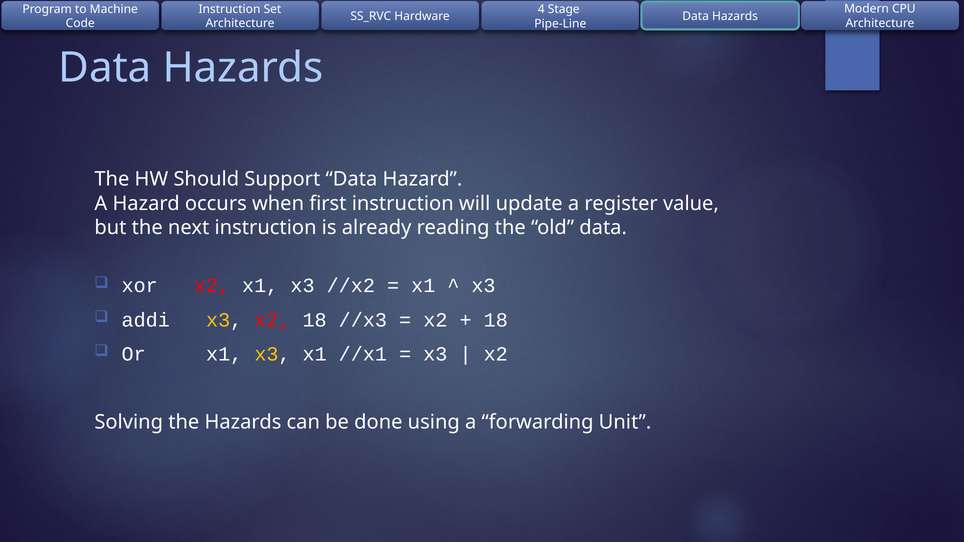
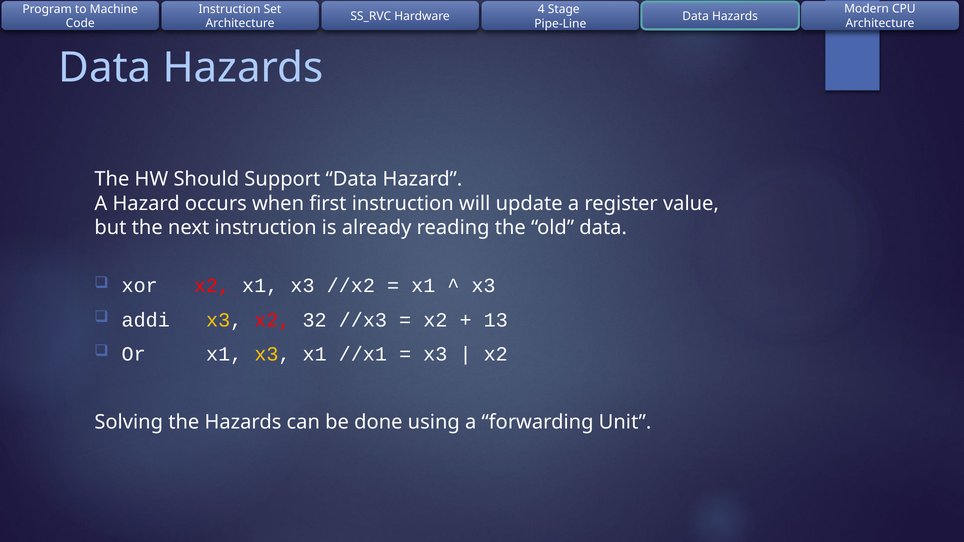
x2 18: 18 -> 32
18 at (496, 320): 18 -> 13
